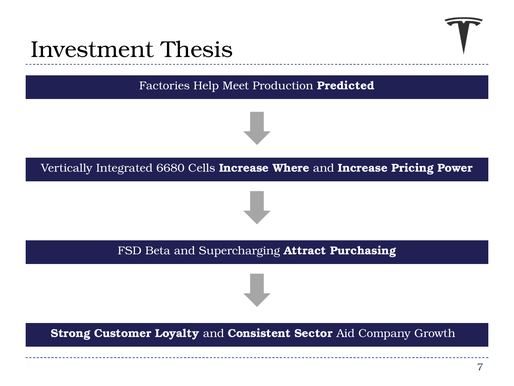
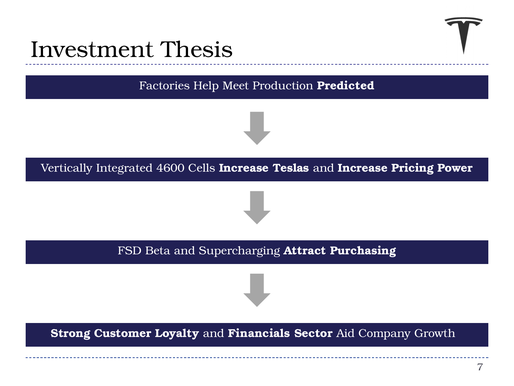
6680: 6680 -> 4600
Where: Where -> Teslas
Consistent: Consistent -> Financials
